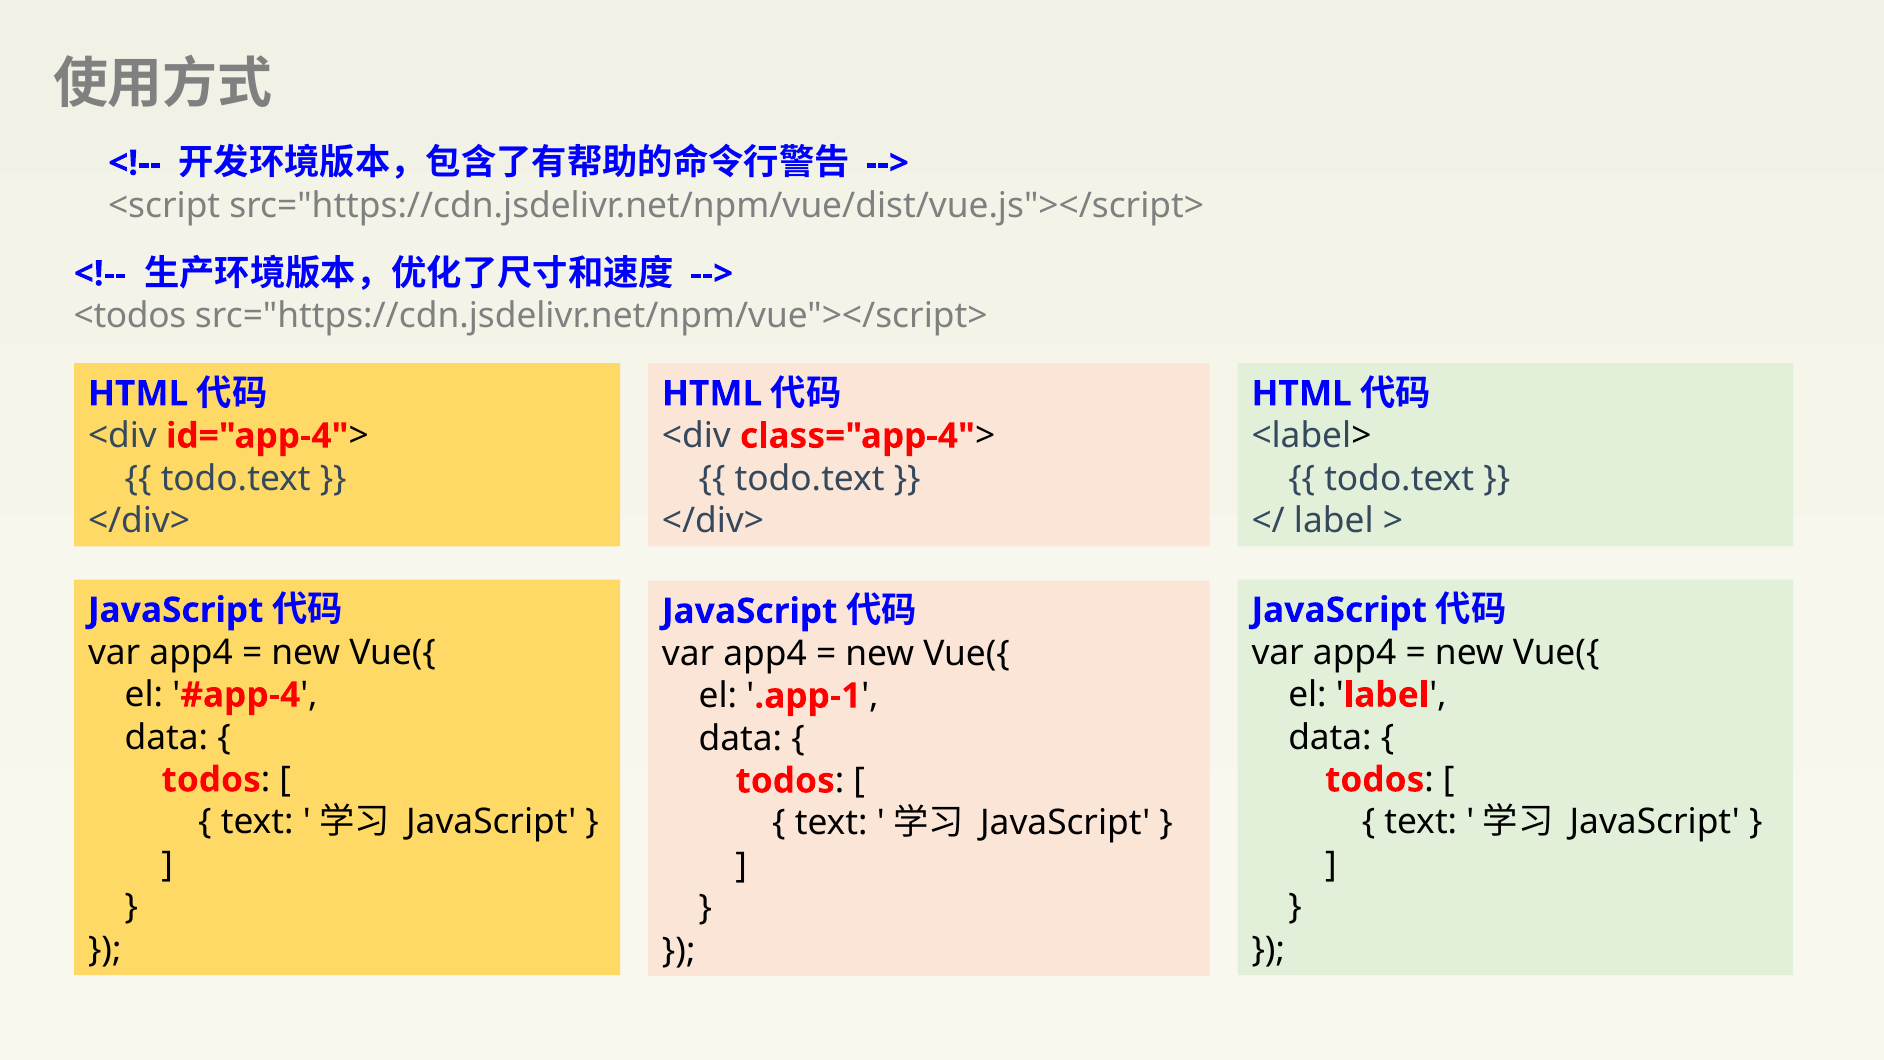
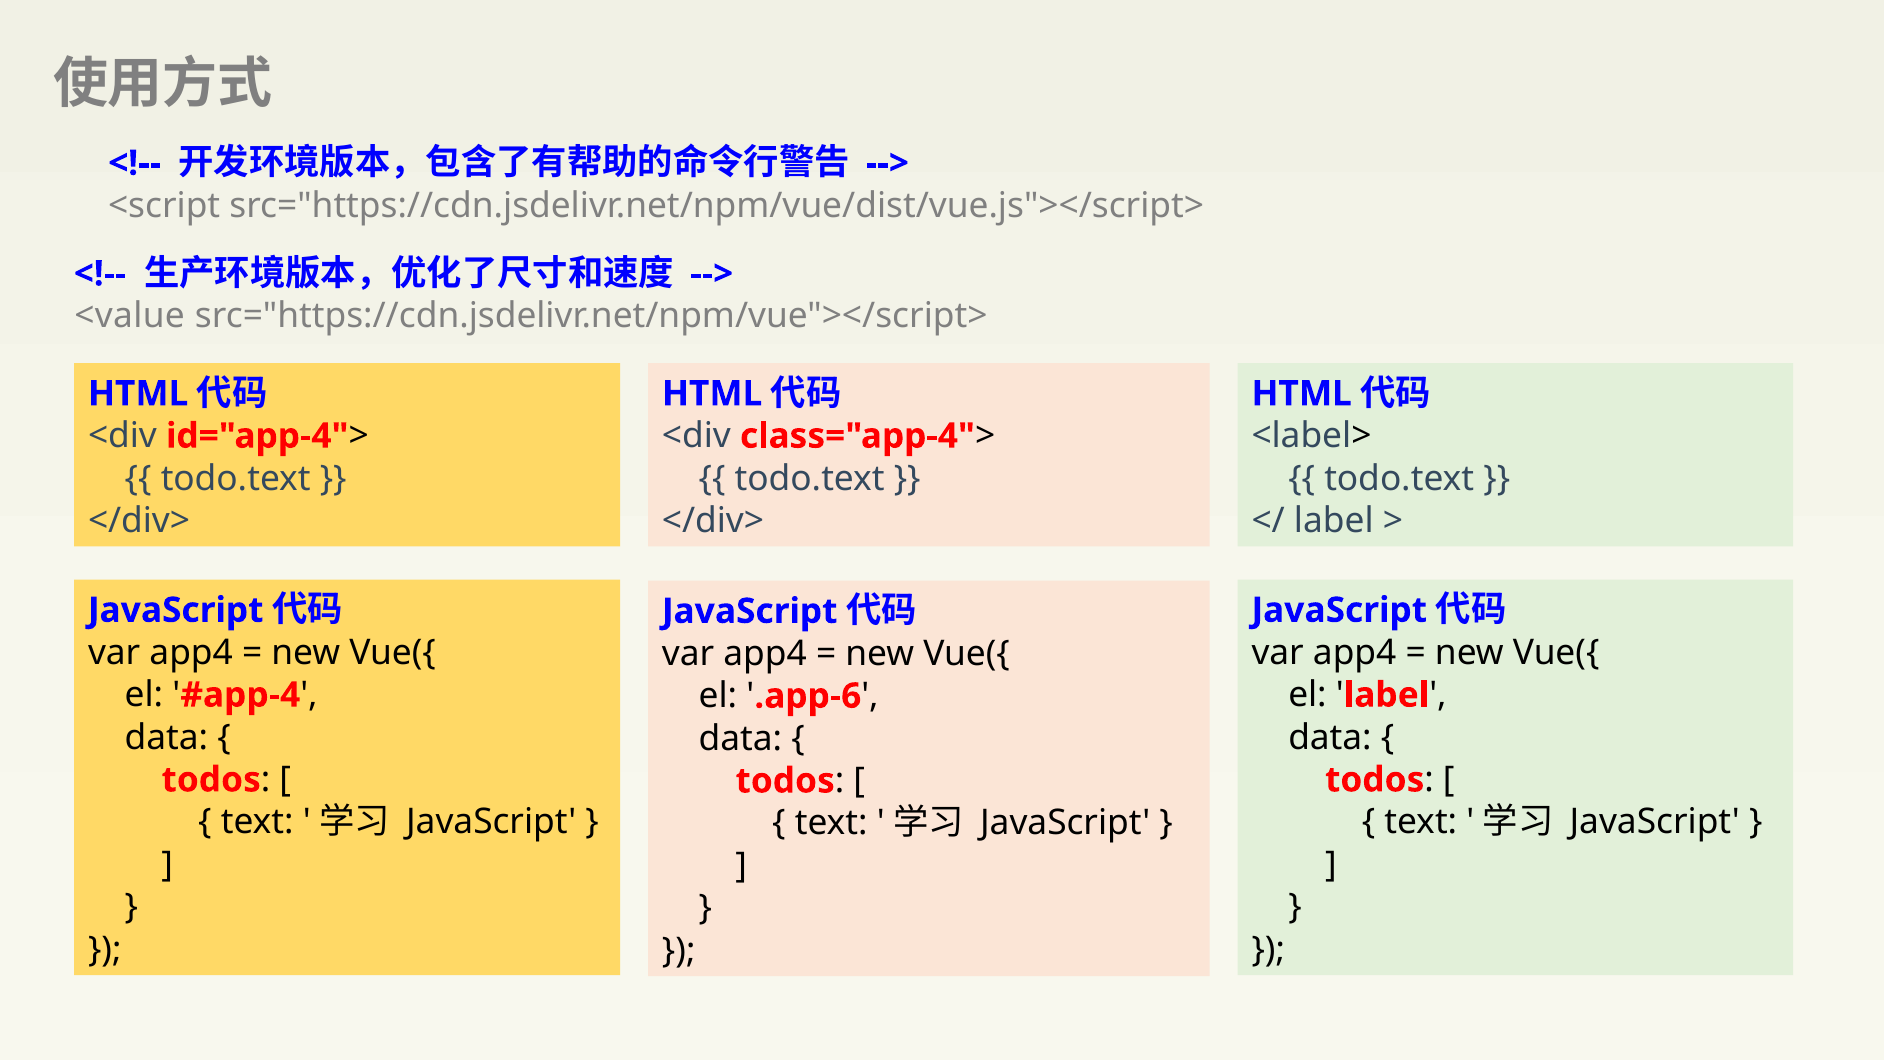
<todos: <todos -> <value
.app-1: .app-1 -> .app-6
